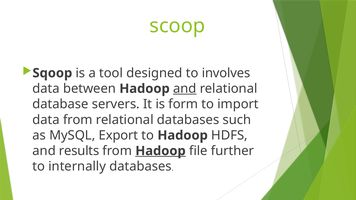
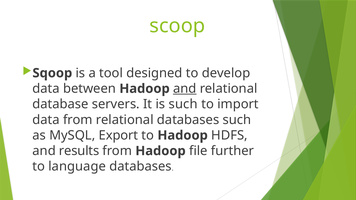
involves: involves -> develop
is form: form -> such
Hadoop at (161, 151) underline: present -> none
internally: internally -> language
